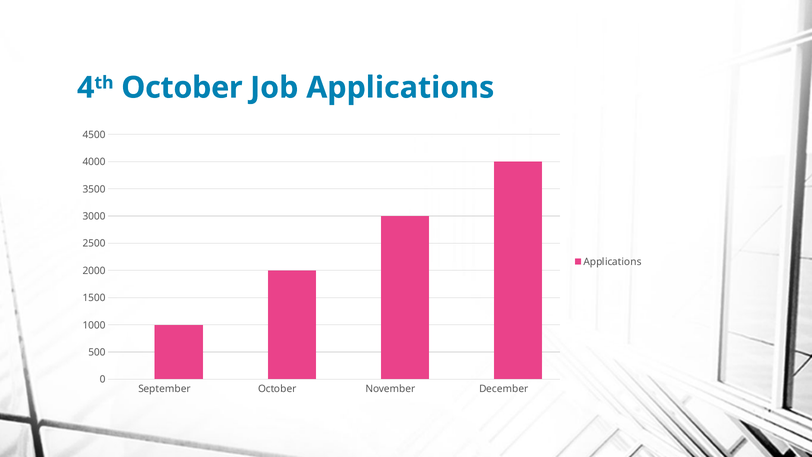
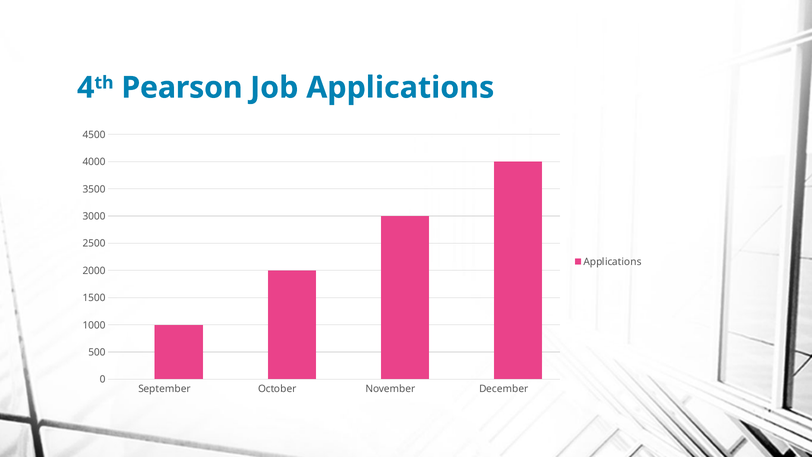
October at (182, 88): October -> Pearson
